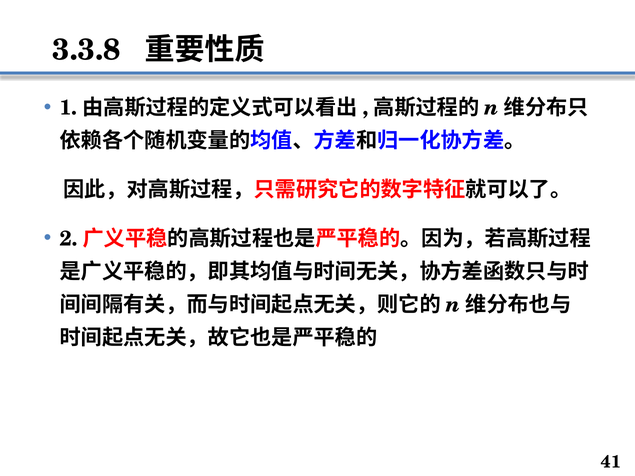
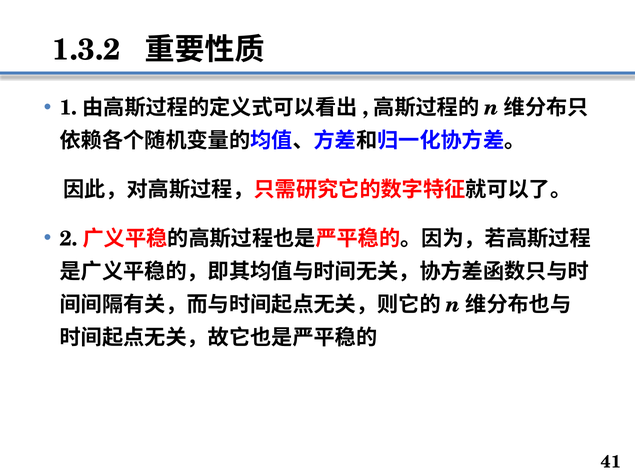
3.3.8: 3.3.8 -> 1.3.2
